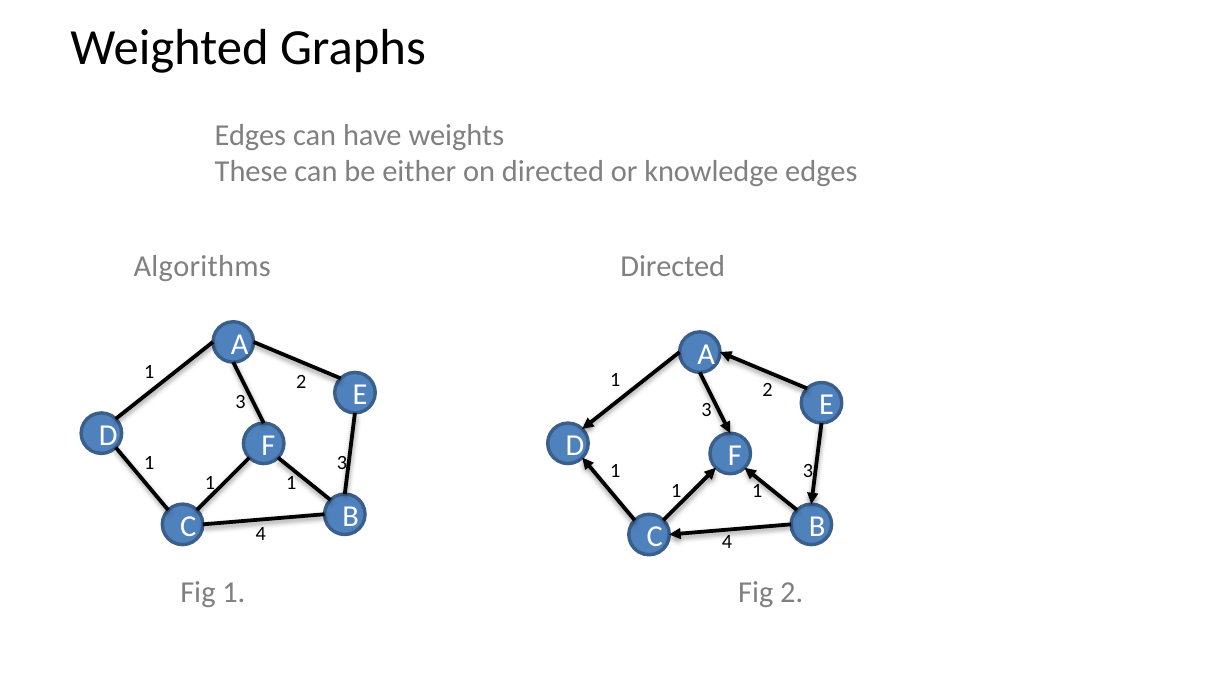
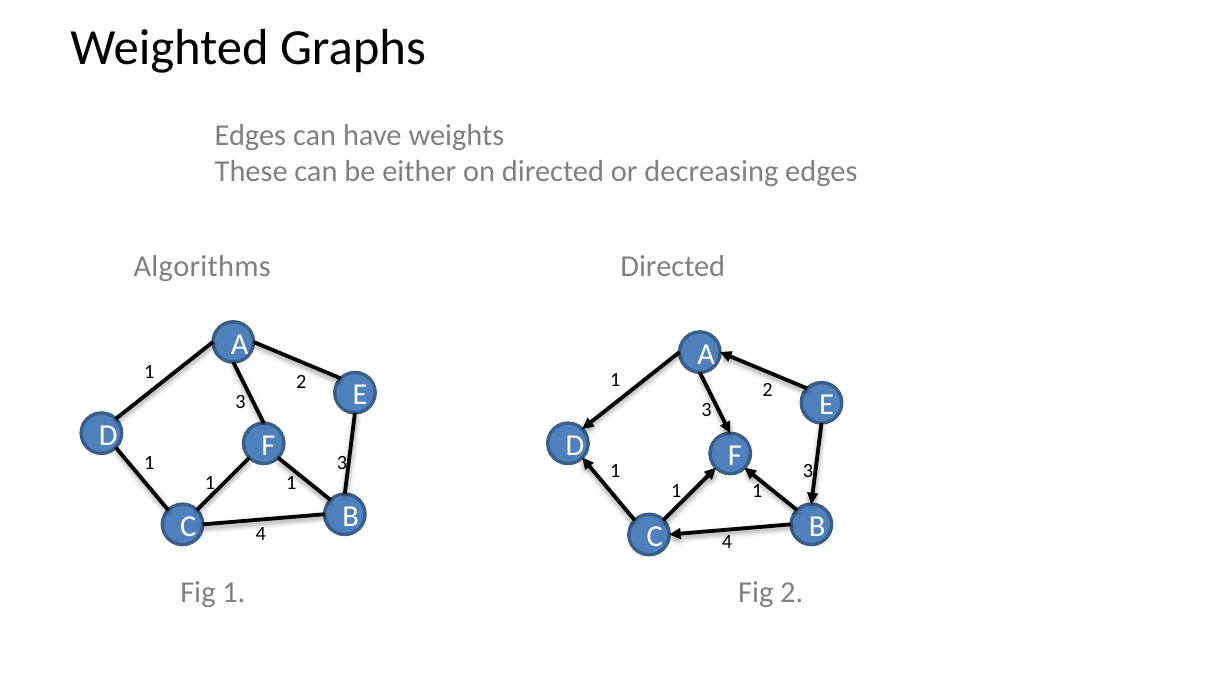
knowledge: knowledge -> decreasing
